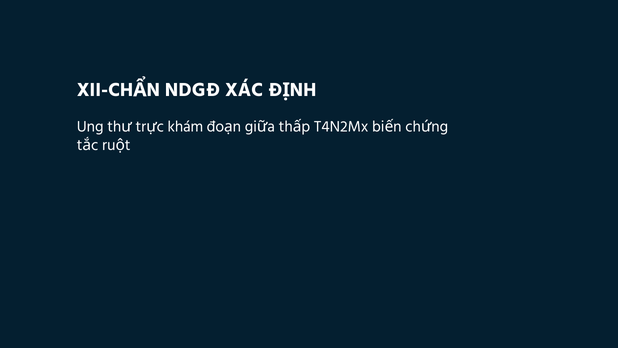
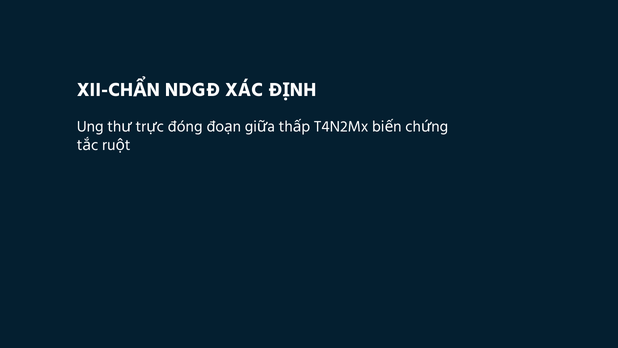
khám: khám -> đóng
